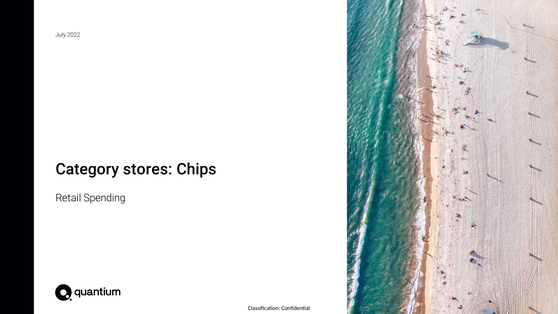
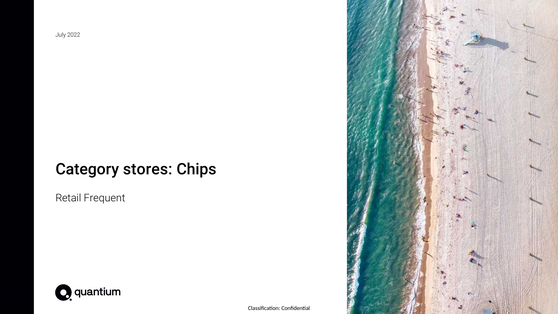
Spending: Spending -> Frequent
